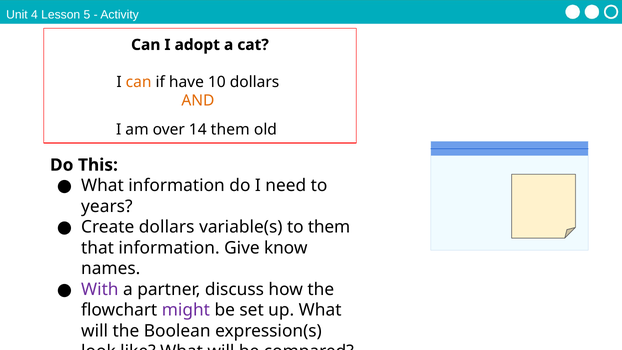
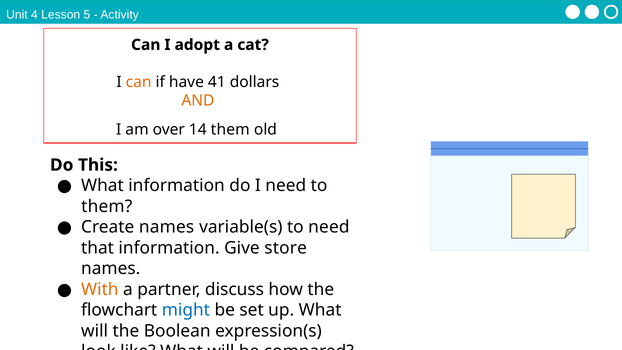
10: 10 -> 41
years at (107, 206): years -> them
Create dollars: dollars -> names
to them: them -> need
know: know -> store
With colour: purple -> orange
might colour: purple -> blue
